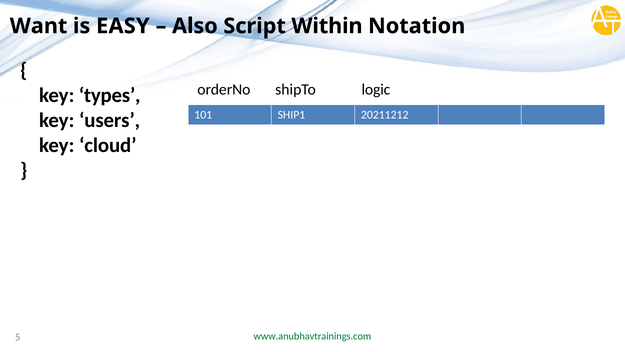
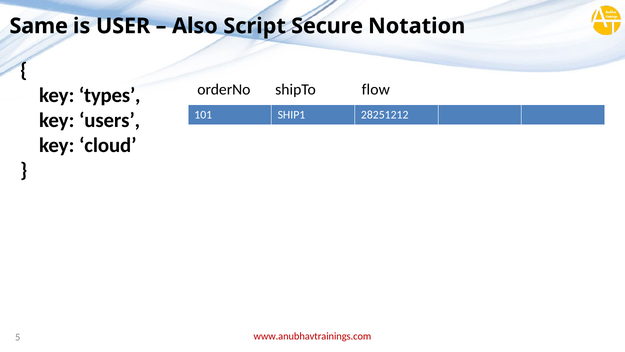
Want: Want -> Same
EASY: EASY -> USER
Within: Within -> Secure
logic: logic -> flow
20211212: 20211212 -> 28251212
www.anubhavtrainings.com colour: green -> red
